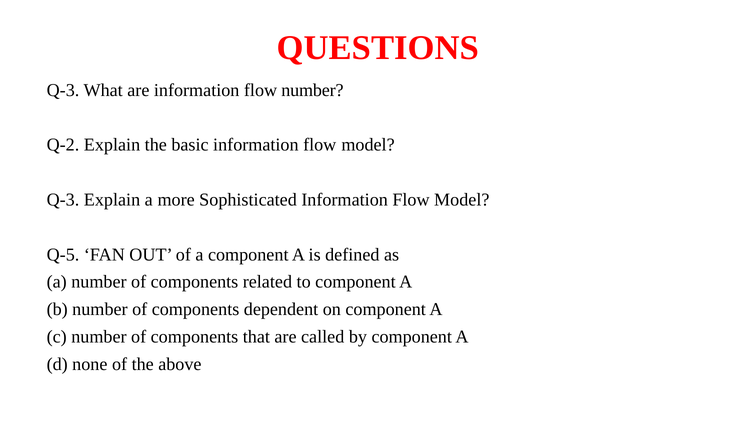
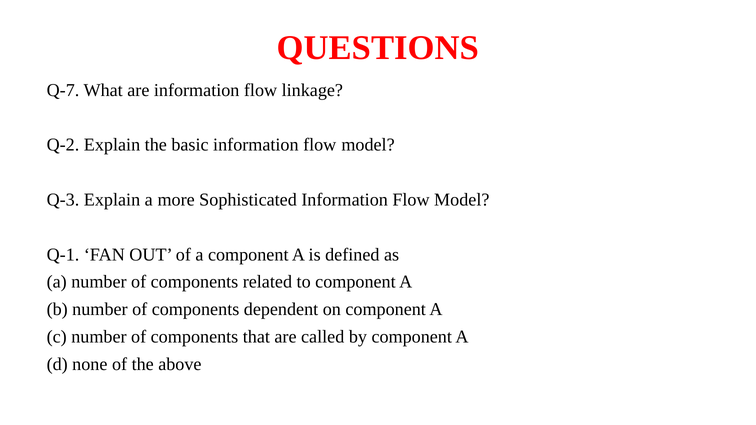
Q-3 at (63, 90): Q-3 -> Q-7
flow number: number -> linkage
Q-5: Q-5 -> Q-1
